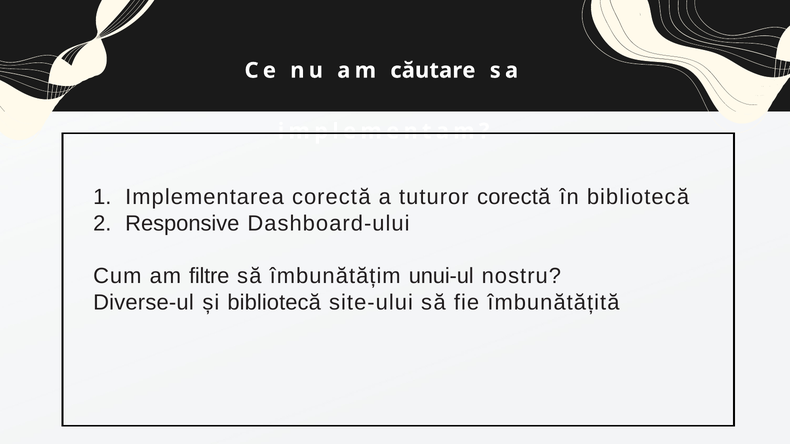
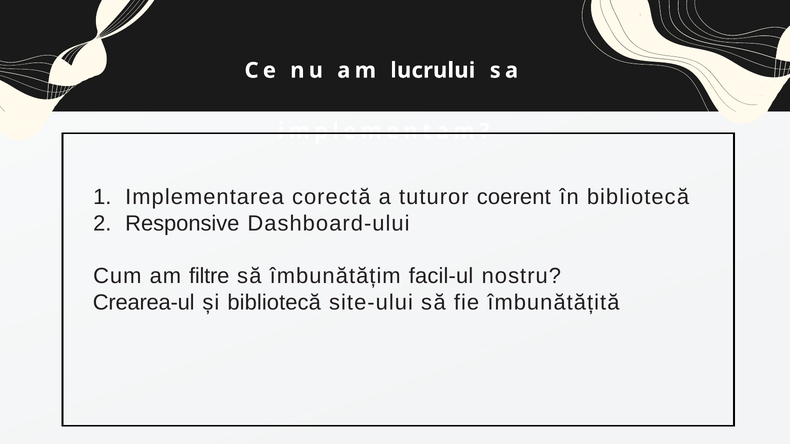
căutare: căutare -> lucrului
tuturor corectă: corectă -> coerent
unui-ul: unui-ul -> facil-ul
Diverse-ul: Diverse-ul -> Crearea-ul
